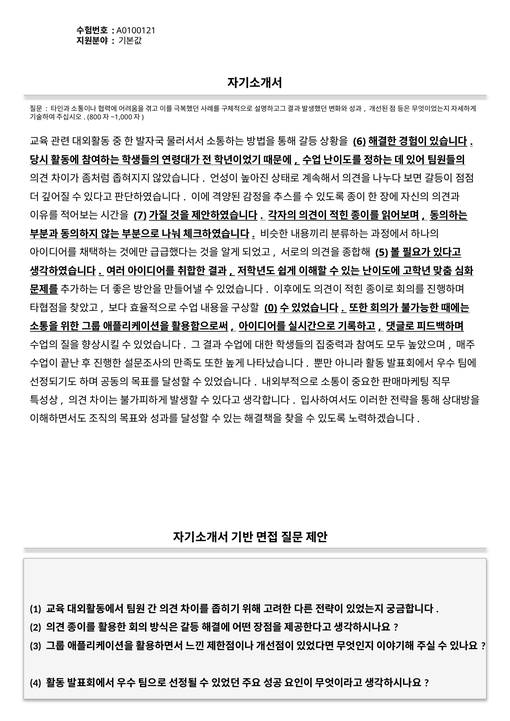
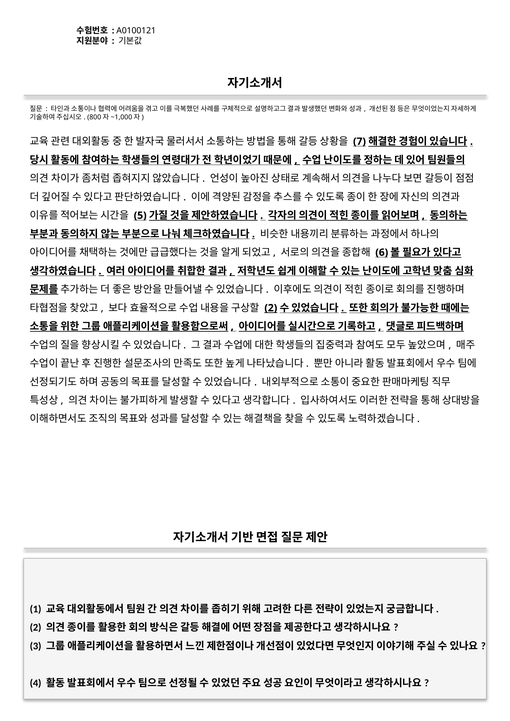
6: 6 -> 7
7: 7 -> 5
5: 5 -> 6
0 at (271, 308): 0 -> 2
